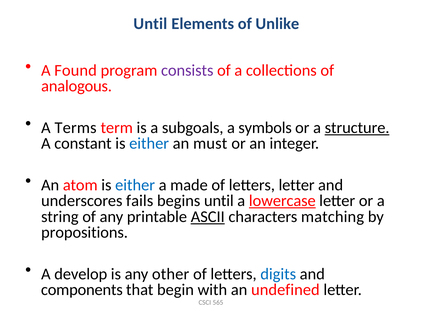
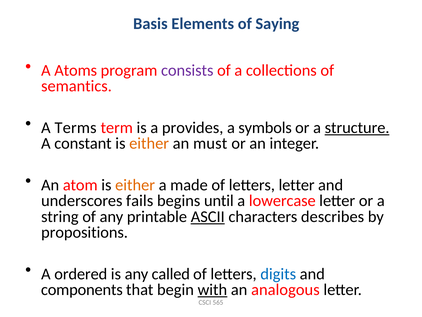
Until at (150, 24): Until -> Basis
Unlike: Unlike -> Saying
Found: Found -> Atoms
analogous: analogous -> semantics
subgoals: subgoals -> provides
either at (149, 143) colour: blue -> orange
either at (135, 185) colour: blue -> orange
lowercase underline: present -> none
matching: matching -> describes
develop: develop -> ordered
other: other -> called
with underline: none -> present
undefined: undefined -> analogous
